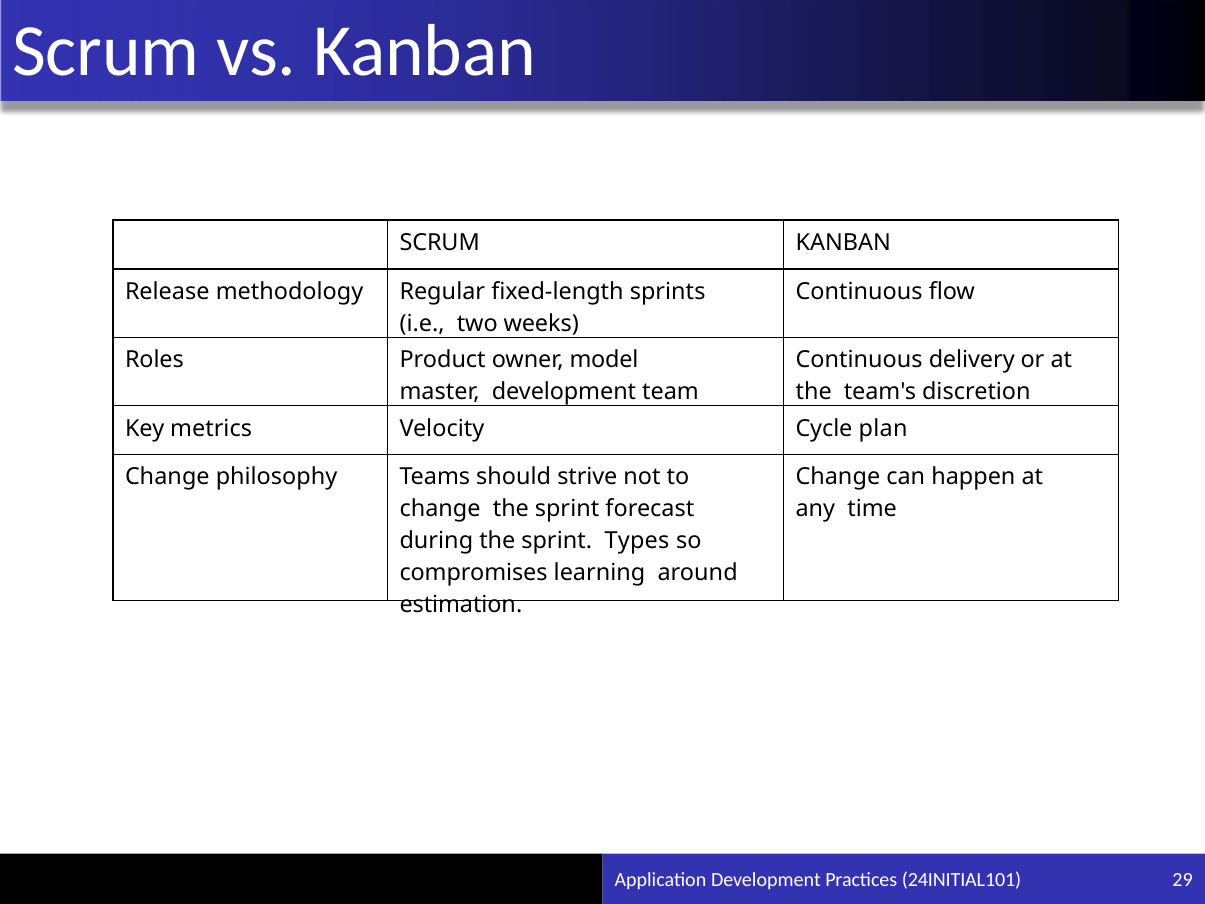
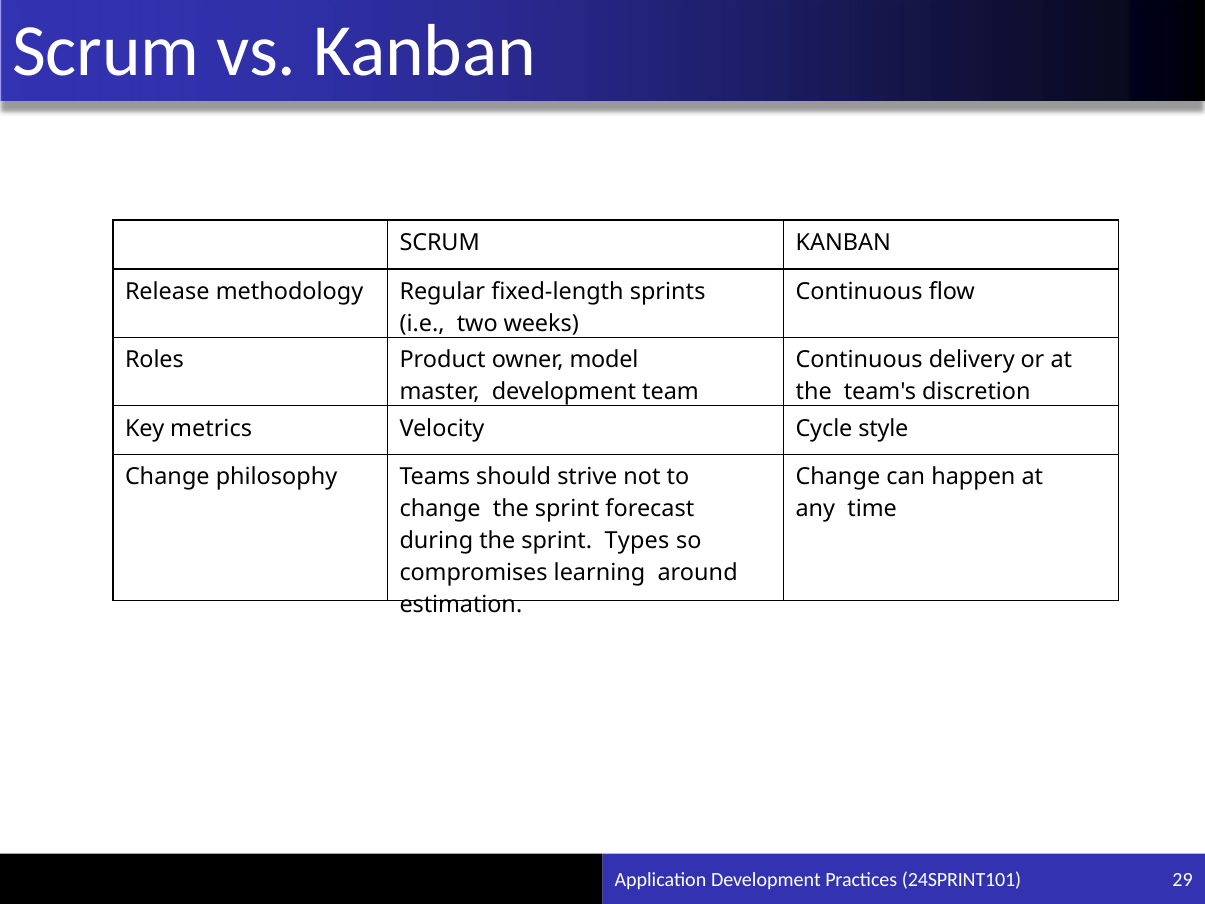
plan: plan -> style
24INITIAL101: 24INITIAL101 -> 24SPRINT101
